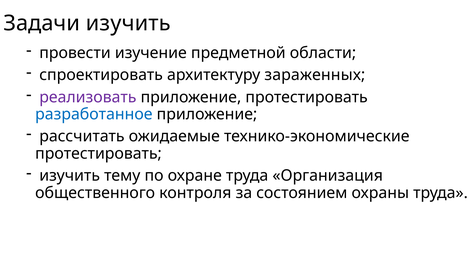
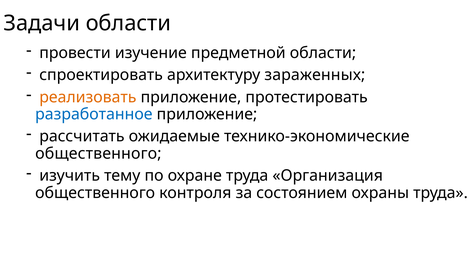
Задачи изучить: изучить -> области
реализовать colour: purple -> orange
протестировать at (98, 153): протестировать -> общественного
